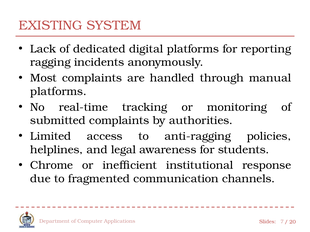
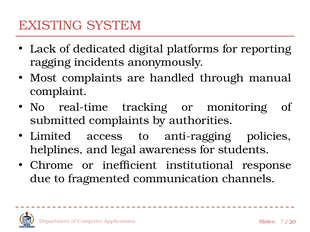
platforms at (58, 92): platforms -> complaint
